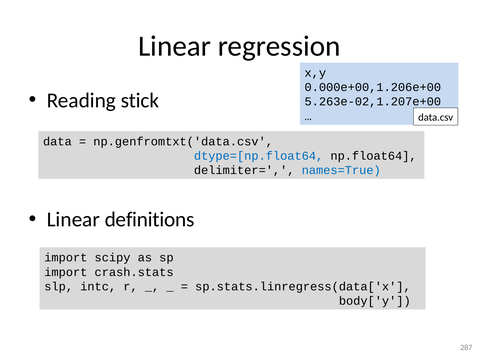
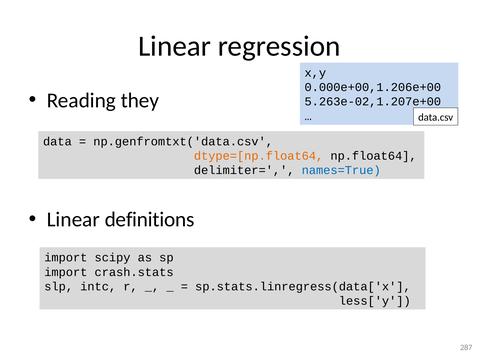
stick: stick -> they
dtype=[np.float64 colour: blue -> orange
body['y: body['y -> less['y
